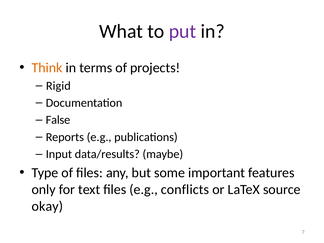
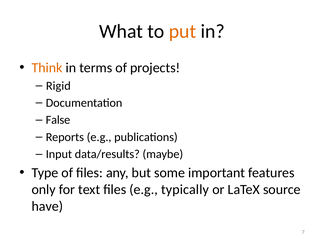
put colour: purple -> orange
conflicts: conflicts -> typically
okay: okay -> have
